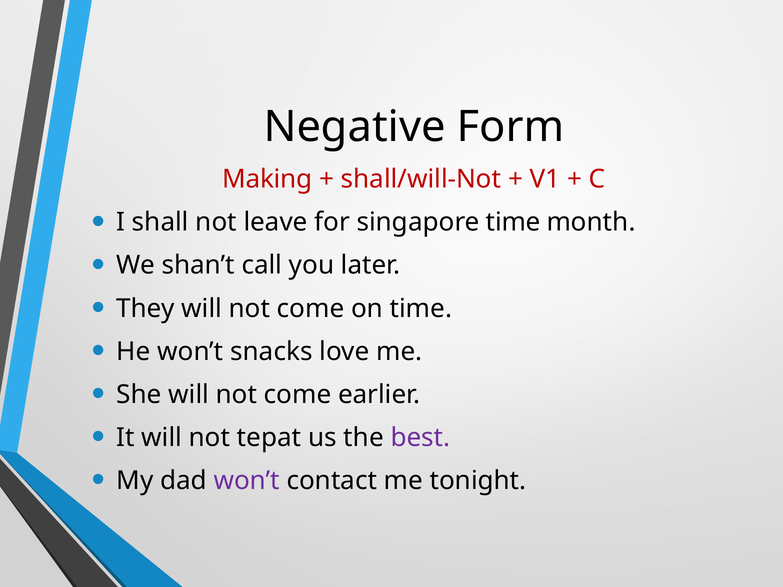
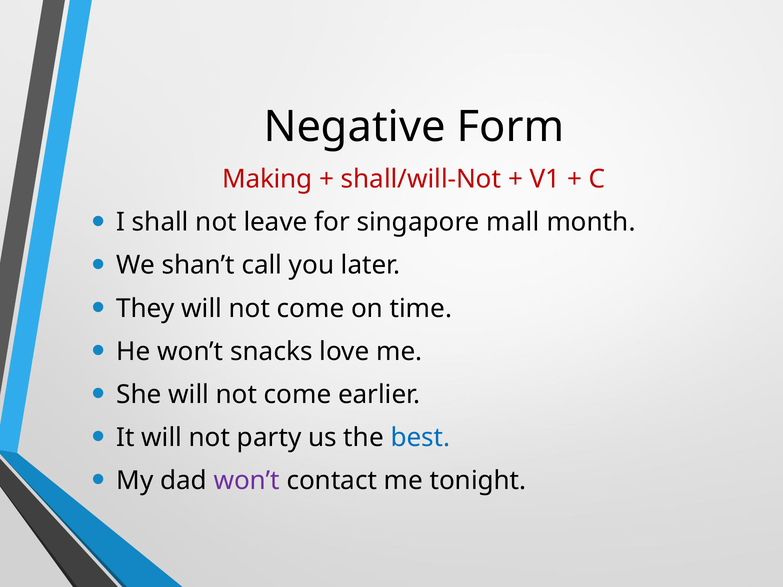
singapore time: time -> mall
tepat: tepat -> party
best colour: purple -> blue
